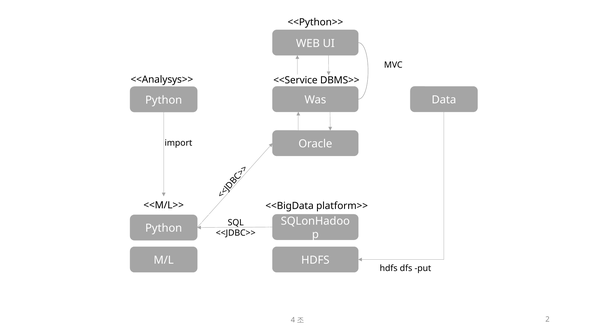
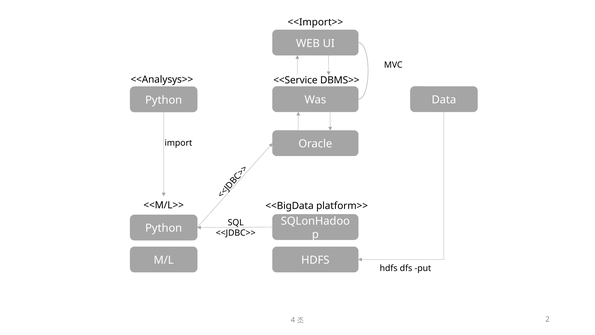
<<Python>>: <<Python>> -> <<Import>>
